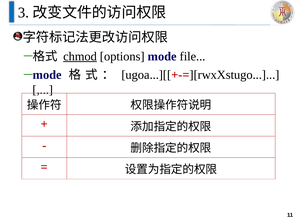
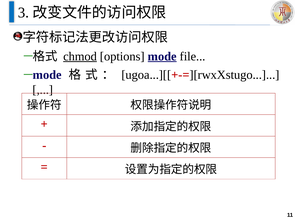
mode underline: none -> present
